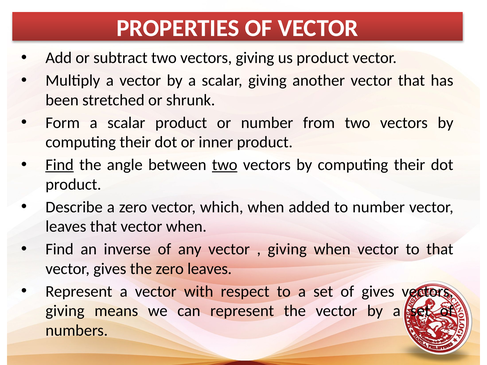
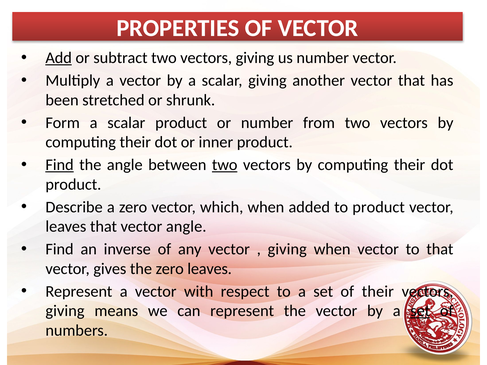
Add underline: none -> present
us product: product -> number
to number: number -> product
vector when: when -> angle
of gives: gives -> their
set at (420, 311) underline: none -> present
